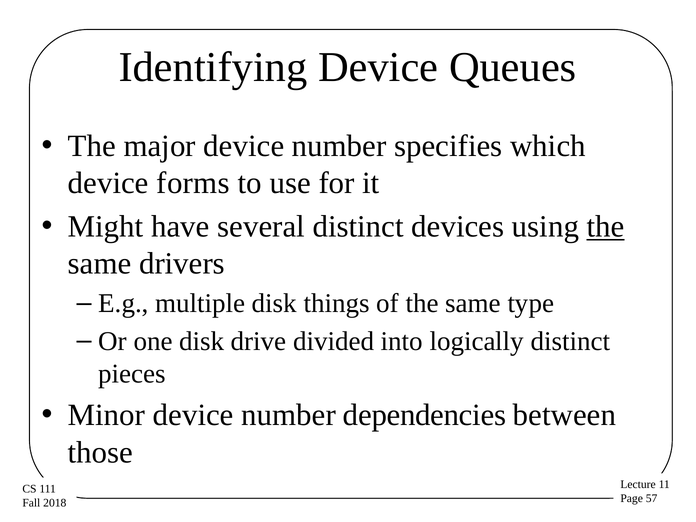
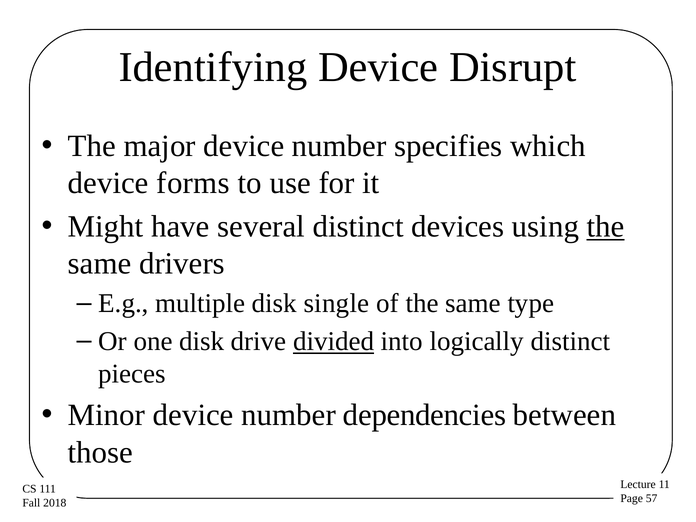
Queues: Queues -> Disrupt
things: things -> single
divided underline: none -> present
